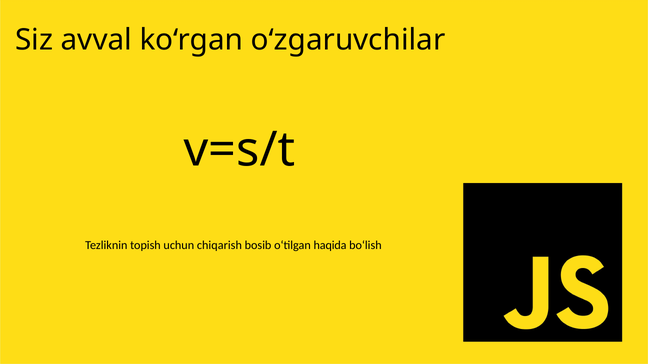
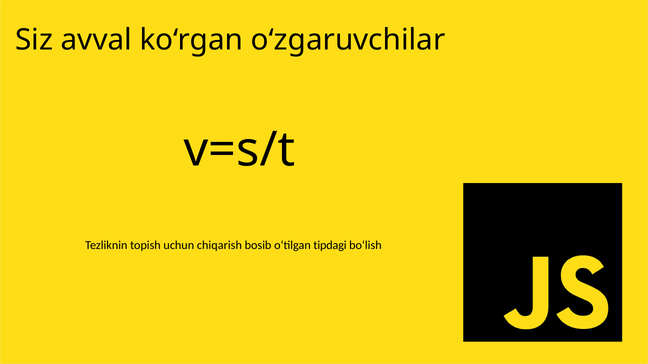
haqida: haqida -> tipdagi
